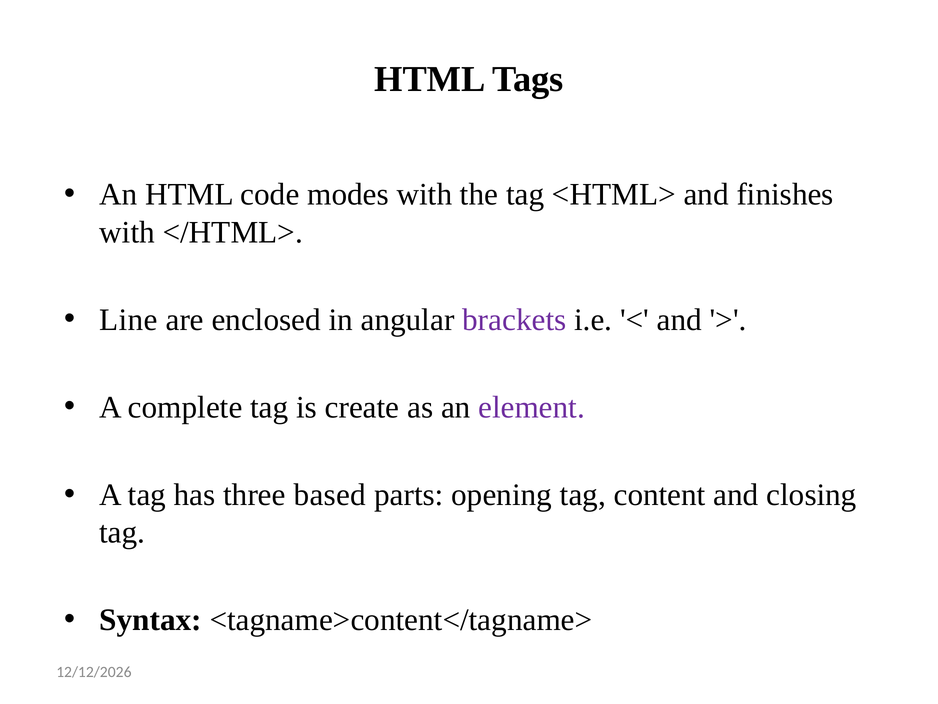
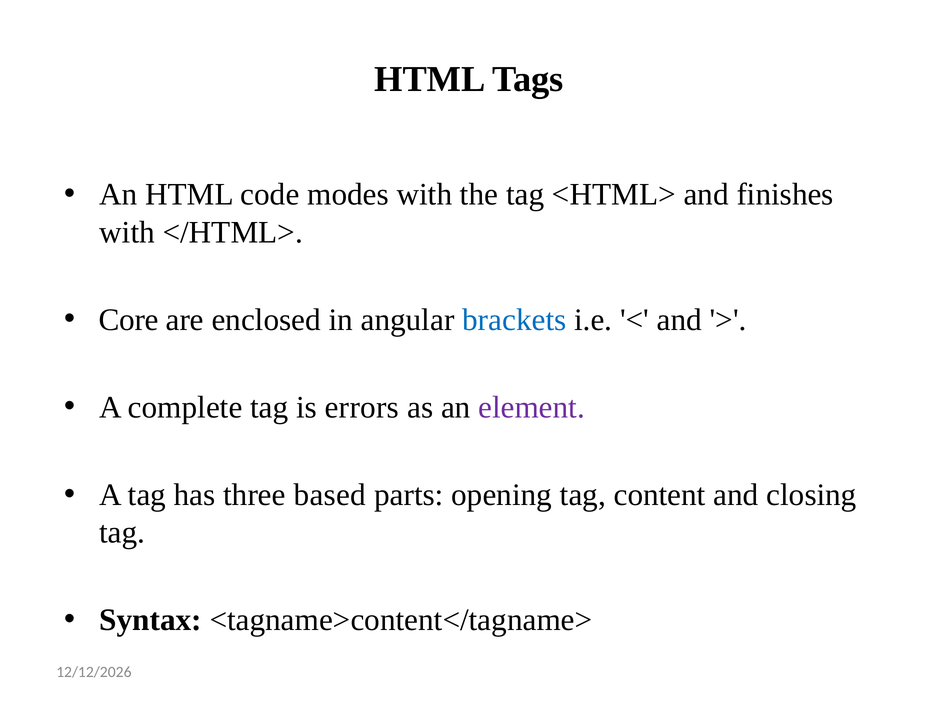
Line: Line -> Core
brackets colour: purple -> blue
create: create -> errors
